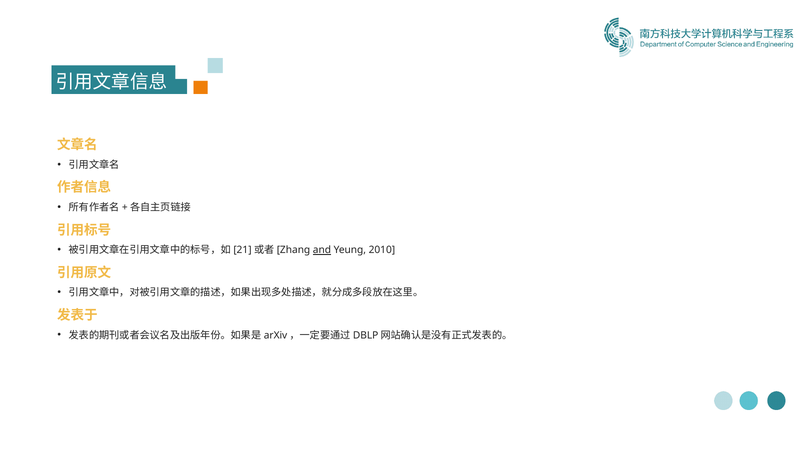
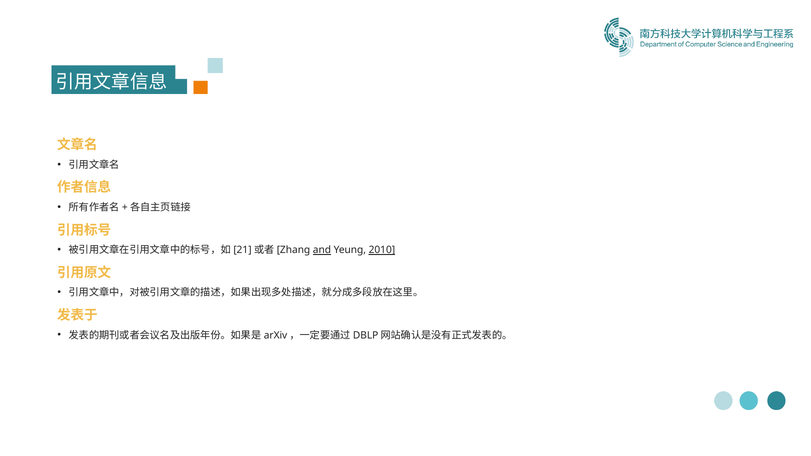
2010 underline: none -> present
